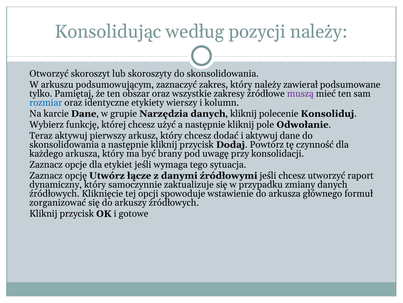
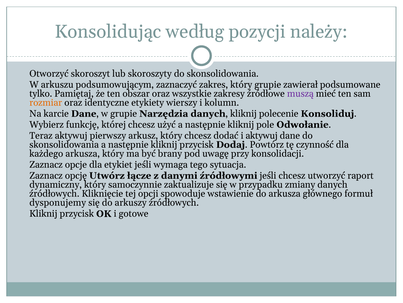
który należy: należy -> grupie
rozmiar colour: blue -> orange
zorganizować: zorganizować -> dysponujemy
